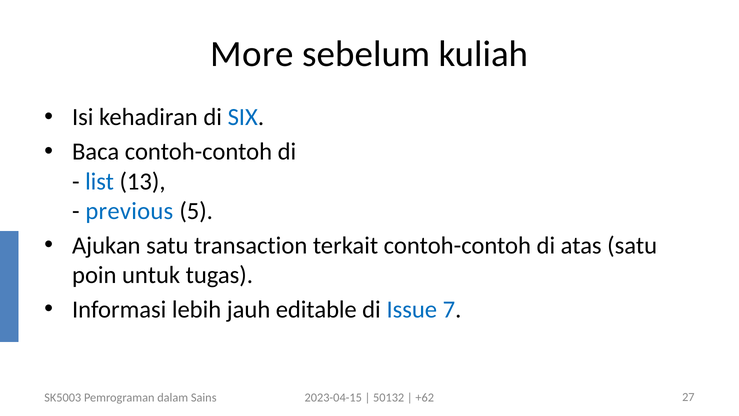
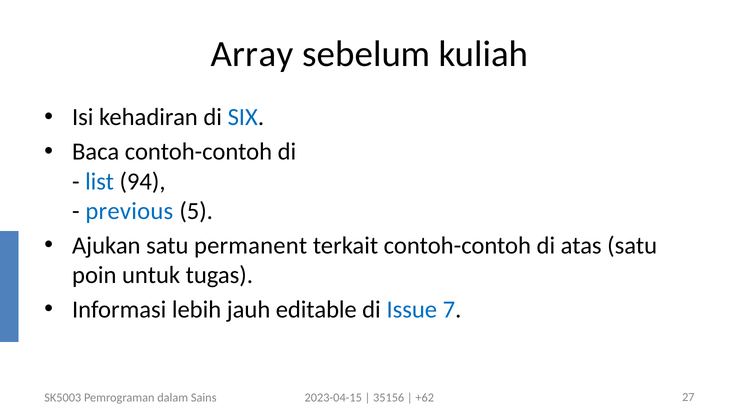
More: More -> Array
13: 13 -> 94
transaction: transaction -> permanent
50132: 50132 -> 35156
